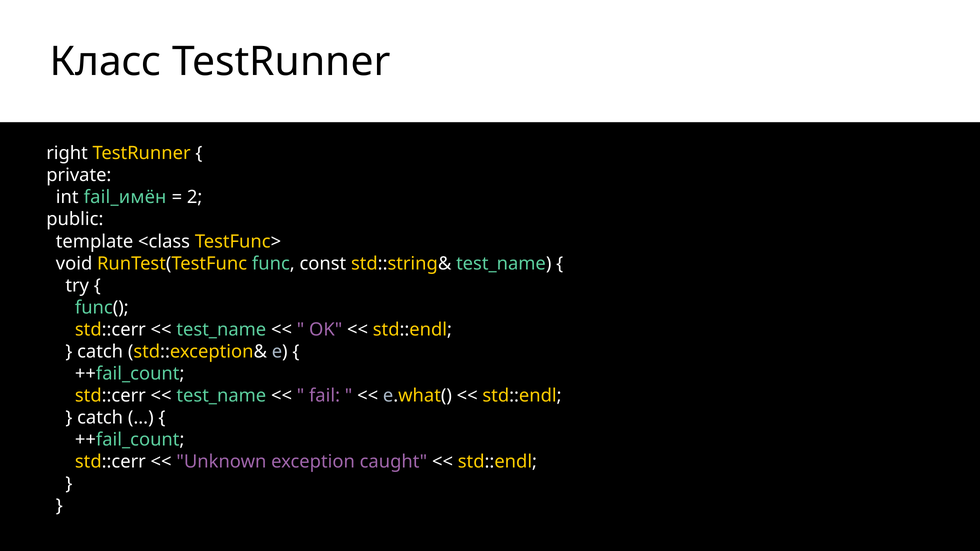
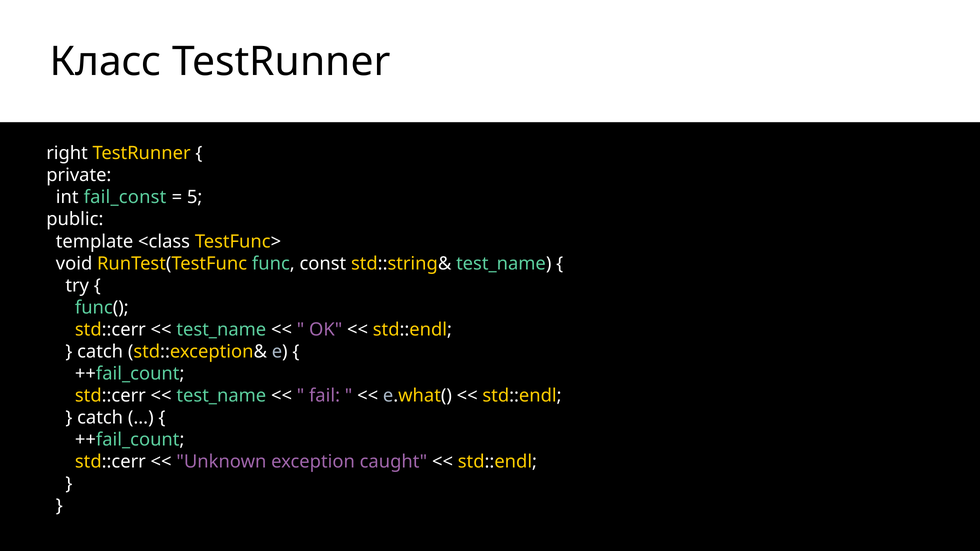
fail_имён: fail_имён -> fail_const
2: 2 -> 5
